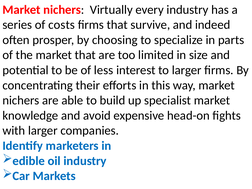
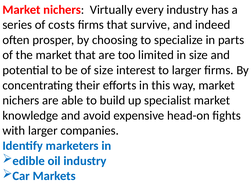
of less: less -> size
